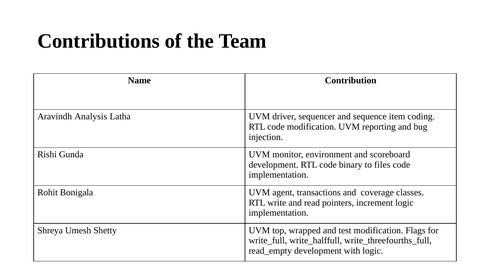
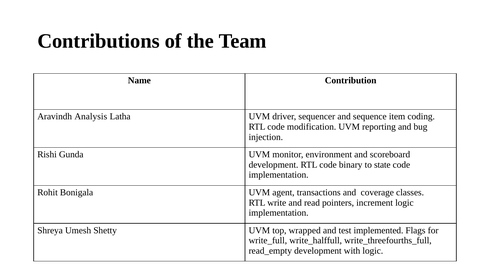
files: files -> state
test modification: modification -> implemented
